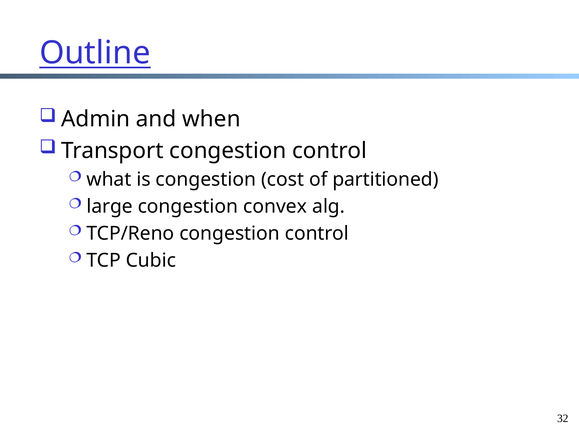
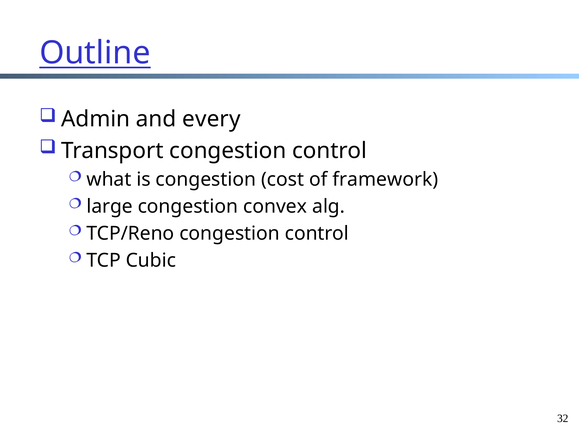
when: when -> every
partitioned: partitioned -> framework
